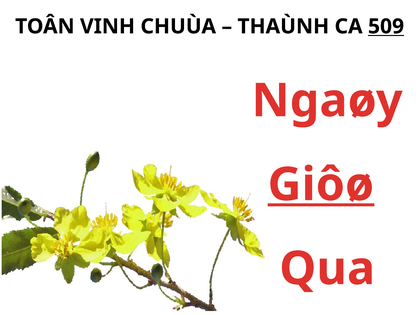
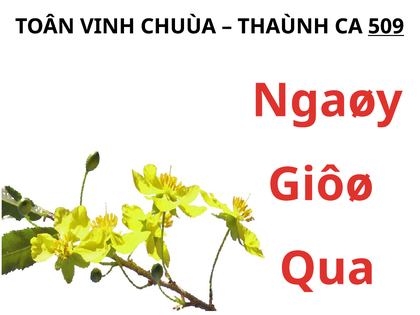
Giôø underline: present -> none
